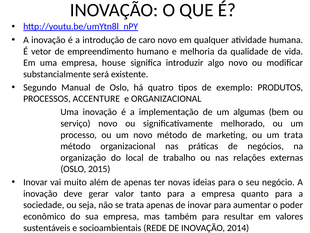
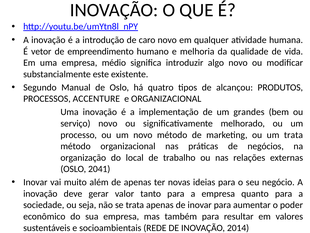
house: house -> médio
será: será -> este
exemplo: exemplo -> alcançou
algumas: algumas -> grandes
2015: 2015 -> 2041
